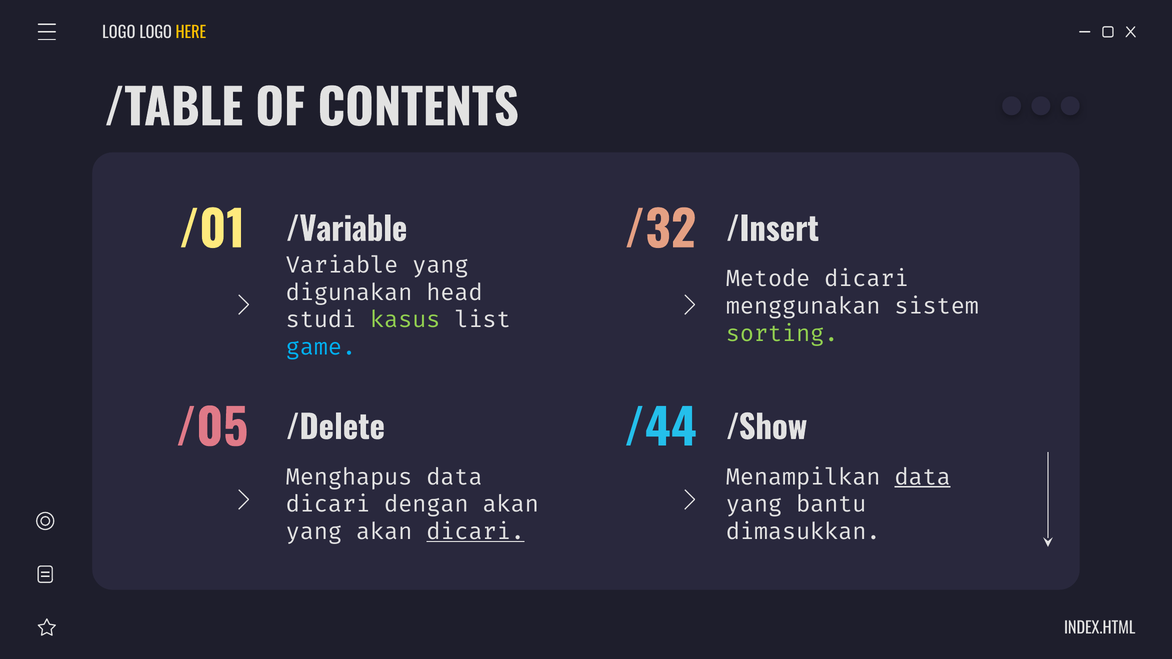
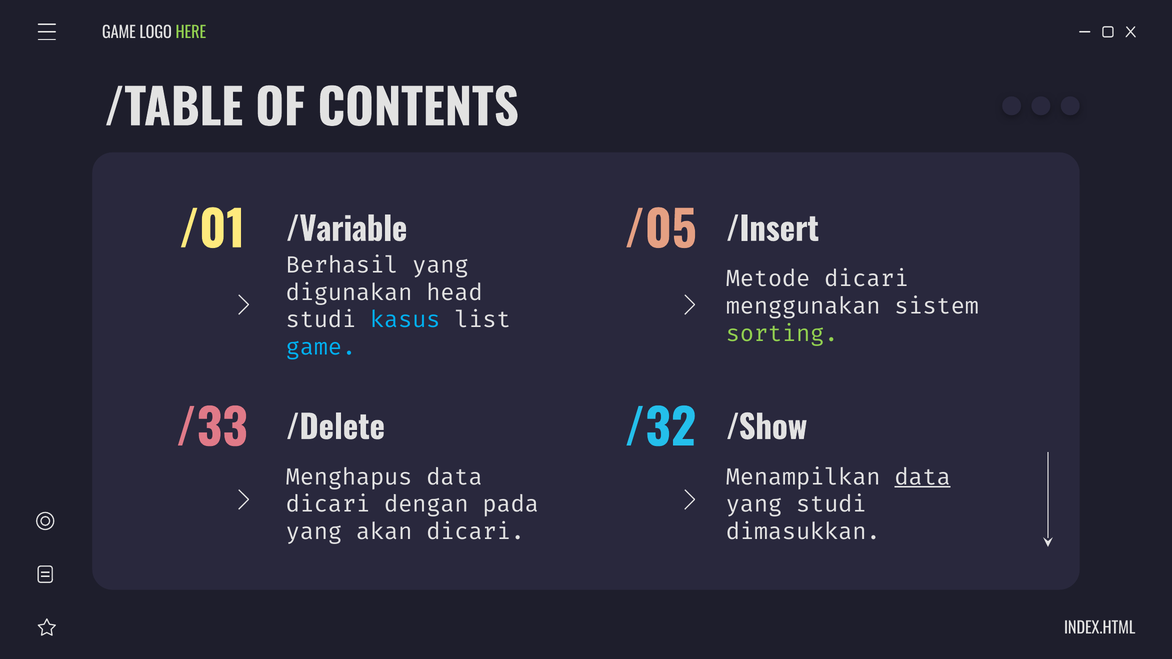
LOGO at (119, 33): LOGO -> GAME
HERE colour: yellow -> light green
/32: /32 -> /05
Variable: Variable -> Berhasil
kasus colour: light green -> light blue
/05: /05 -> /33
/44: /44 -> /32
dengan akan: akan -> pada
yang bantu: bantu -> studi
dicari at (476, 532) underline: present -> none
